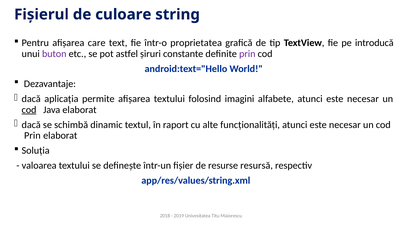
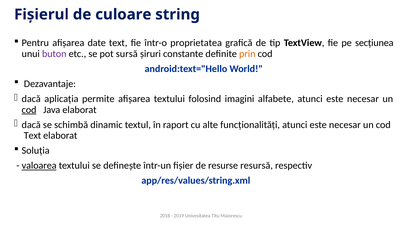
care: care -> date
introducă: introducă -> secțiunea
astfel: astfel -> sursă
prin at (247, 54) colour: purple -> orange
Prin at (32, 136): Prin -> Text
valoarea underline: none -> present
